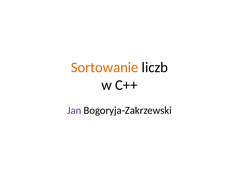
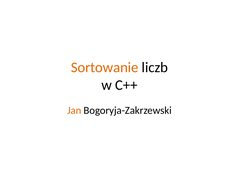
Jan colour: purple -> orange
